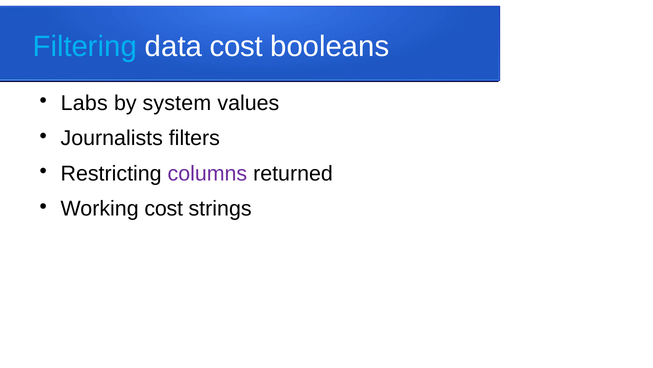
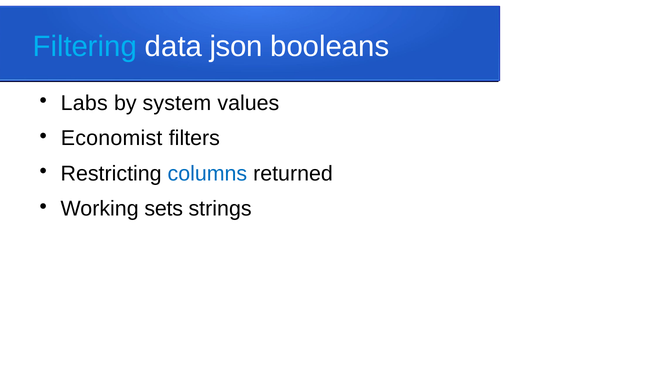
data cost: cost -> json
Journalists: Journalists -> Economist
columns colour: purple -> blue
Working cost: cost -> sets
